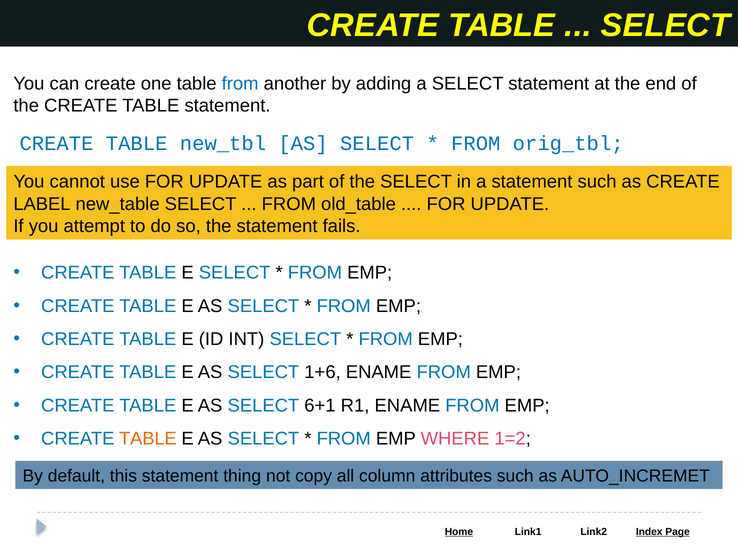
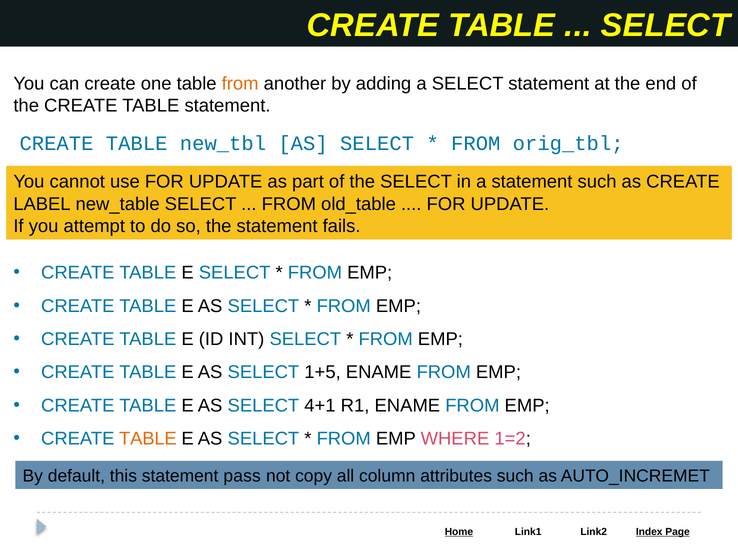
from at (240, 84) colour: blue -> orange
1+6: 1+6 -> 1+5
6+1: 6+1 -> 4+1
thing: thing -> pass
